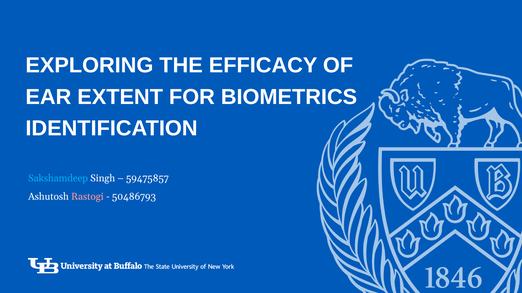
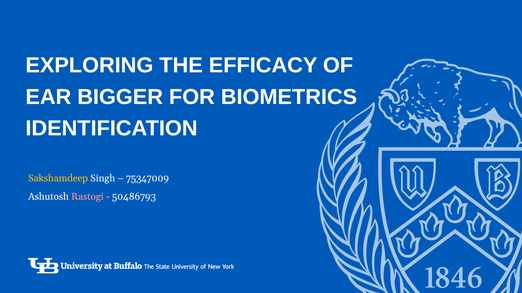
EXTENT: EXTENT -> BIGGER
Sakshamdeep colour: light blue -> yellow
59475857: 59475857 -> 75347009
